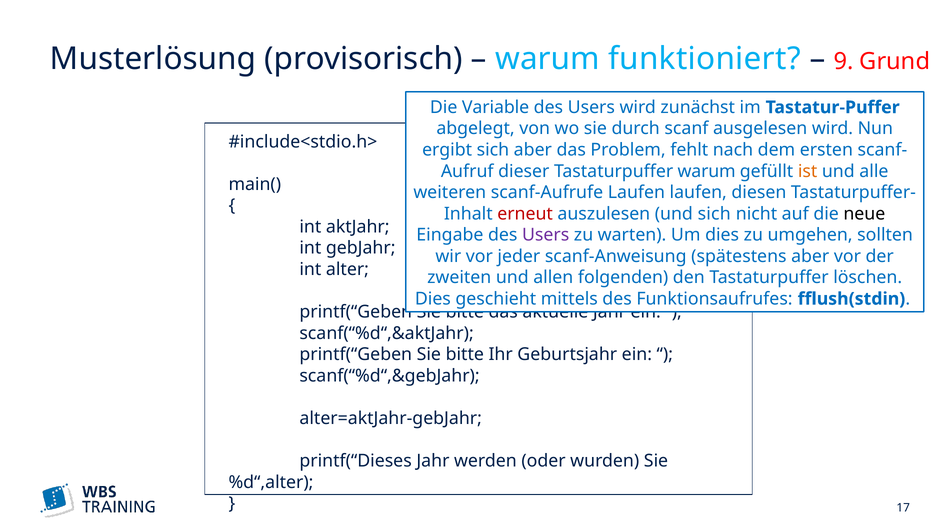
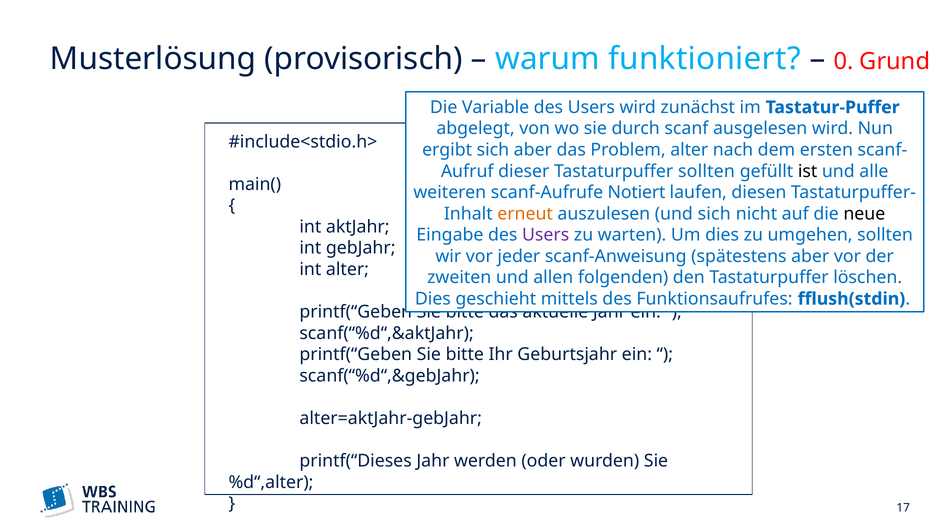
9: 9 -> 0
Problem fehlt: fehlt -> alter
Tastaturpuffer warum: warum -> sollten
ist colour: orange -> black
scanf-Aufrufe Laufen: Laufen -> Notiert
erneut colour: red -> orange
